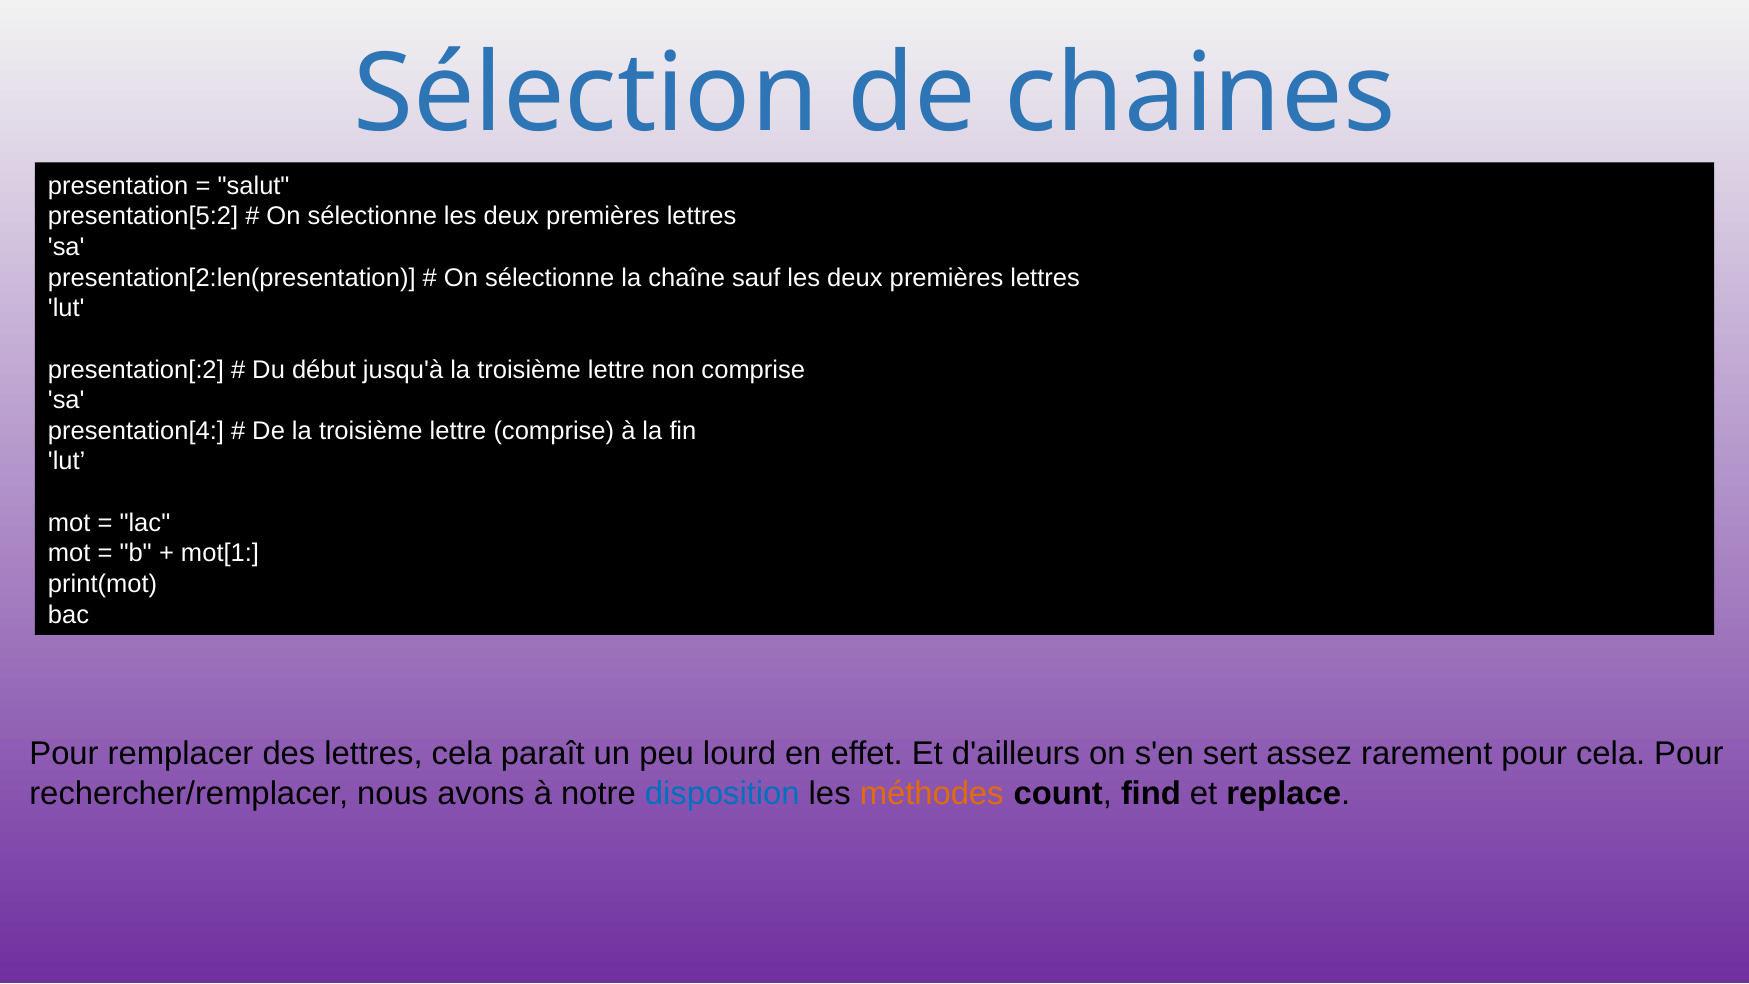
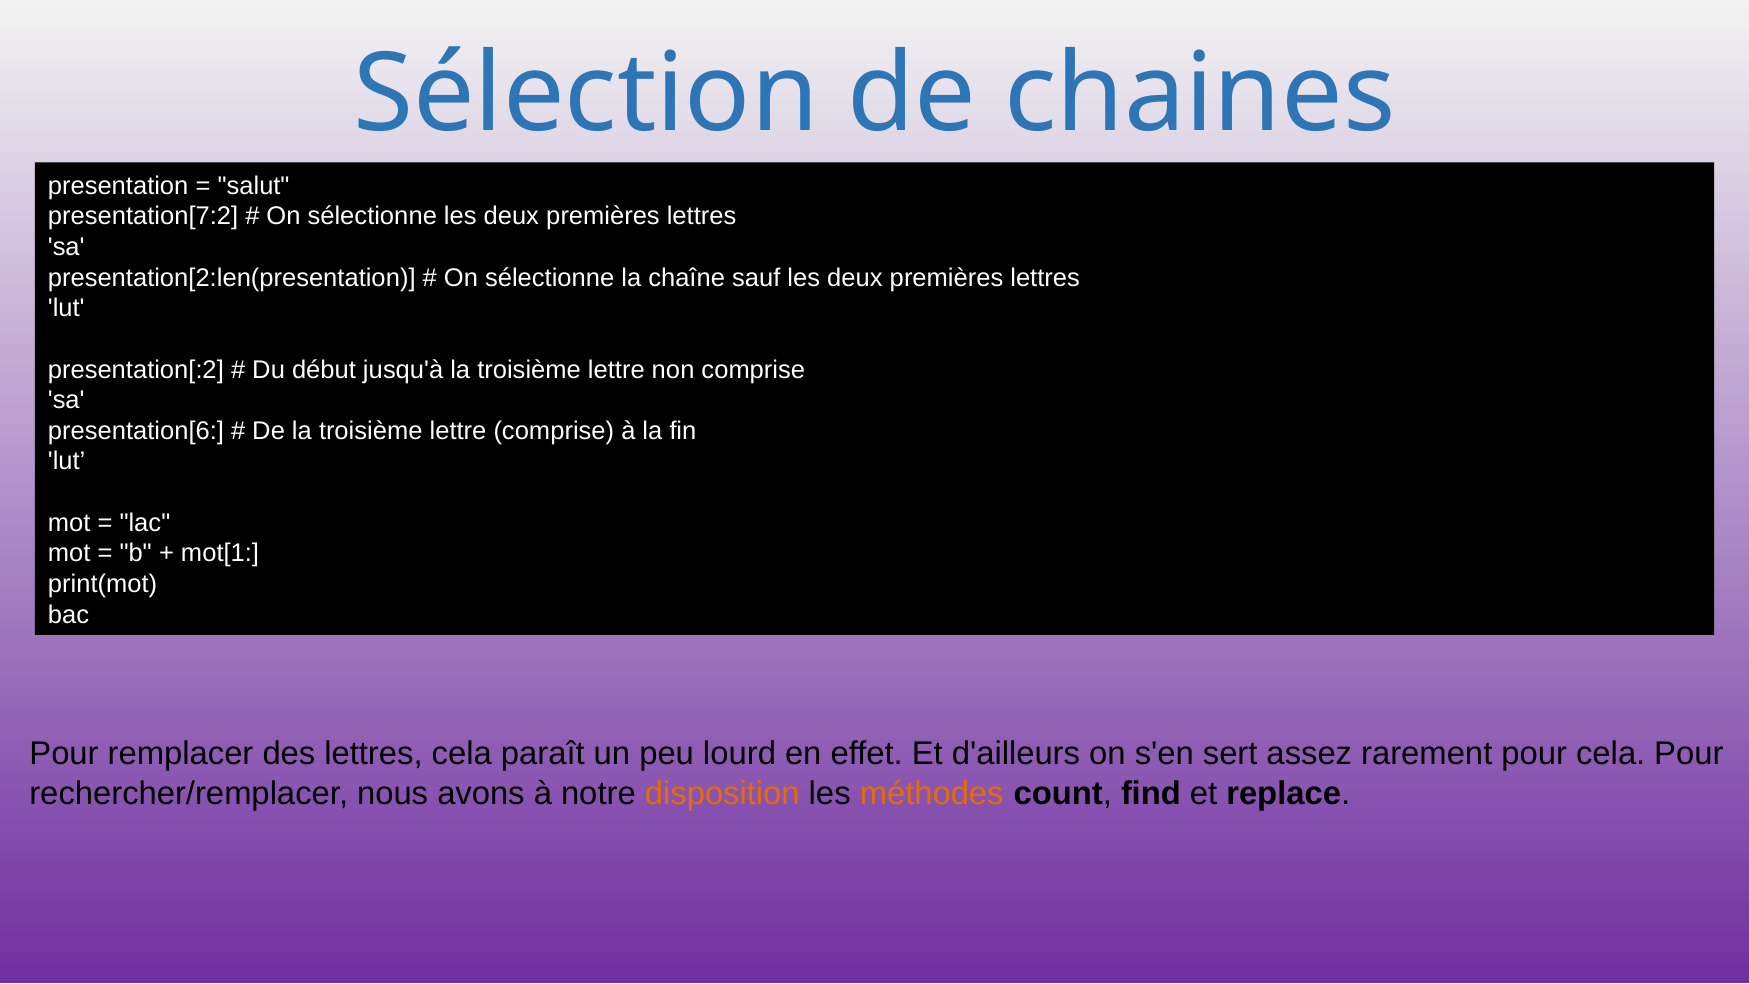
presentation[5:2: presentation[5:2 -> presentation[7:2
presentation[4: presentation[4 -> presentation[6
disposition colour: blue -> orange
